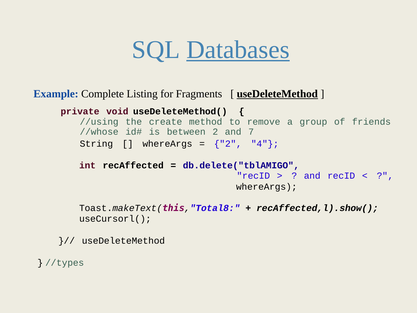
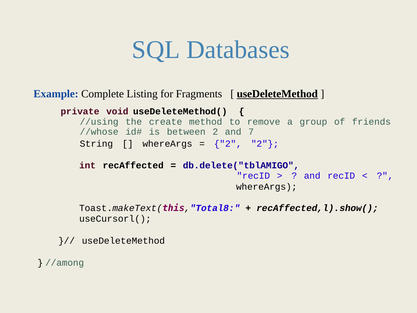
Databases underline: present -> none
2 4: 4 -> 2
//types: //types -> //among
